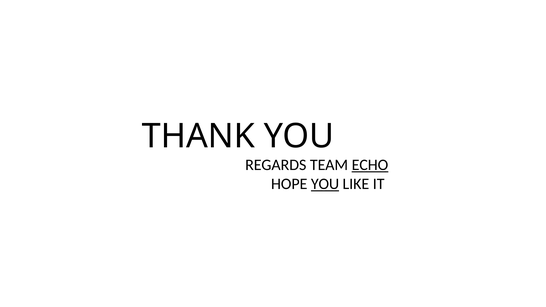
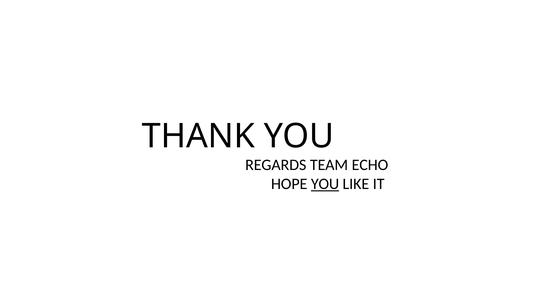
ECHO underline: present -> none
